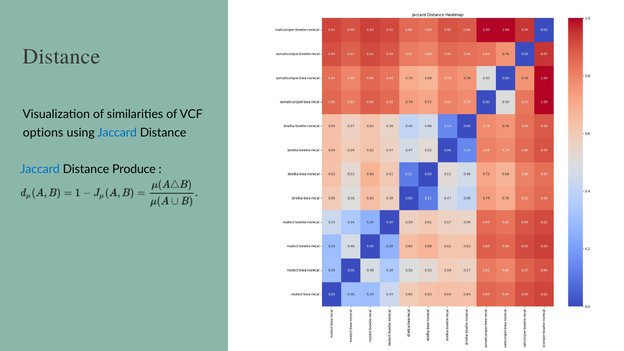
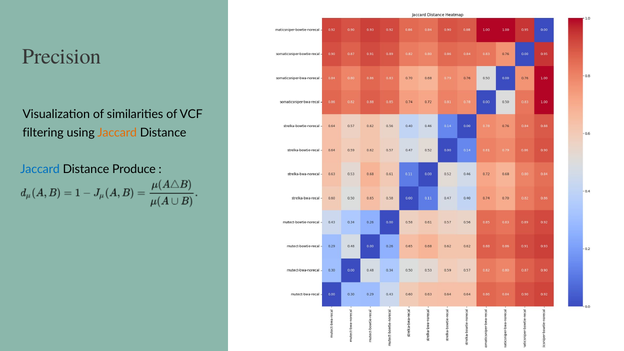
Distance at (62, 57): Distance -> Precision
options: options -> filtering
Jaccard at (117, 133) colour: blue -> orange
